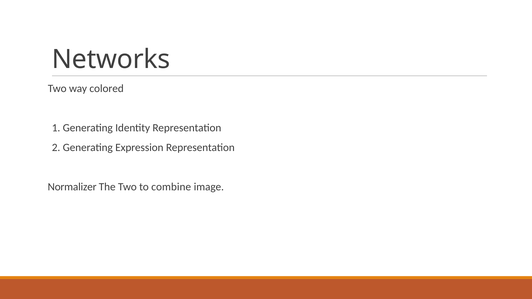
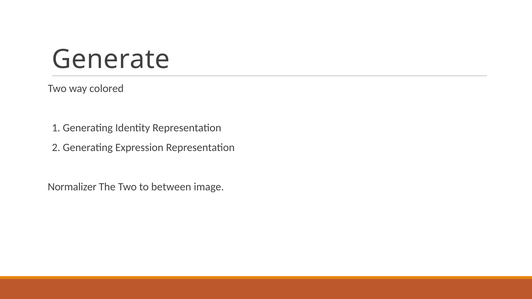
Networks: Networks -> Generate
combine: combine -> between
